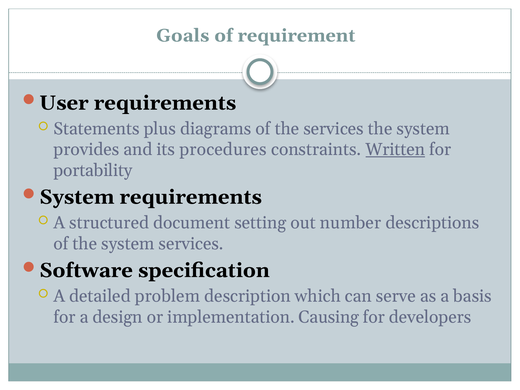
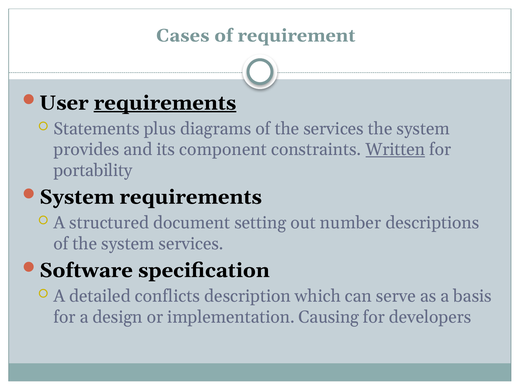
Goals: Goals -> Cases
requirements at (165, 103) underline: none -> present
procedures: procedures -> component
problem: problem -> conflicts
